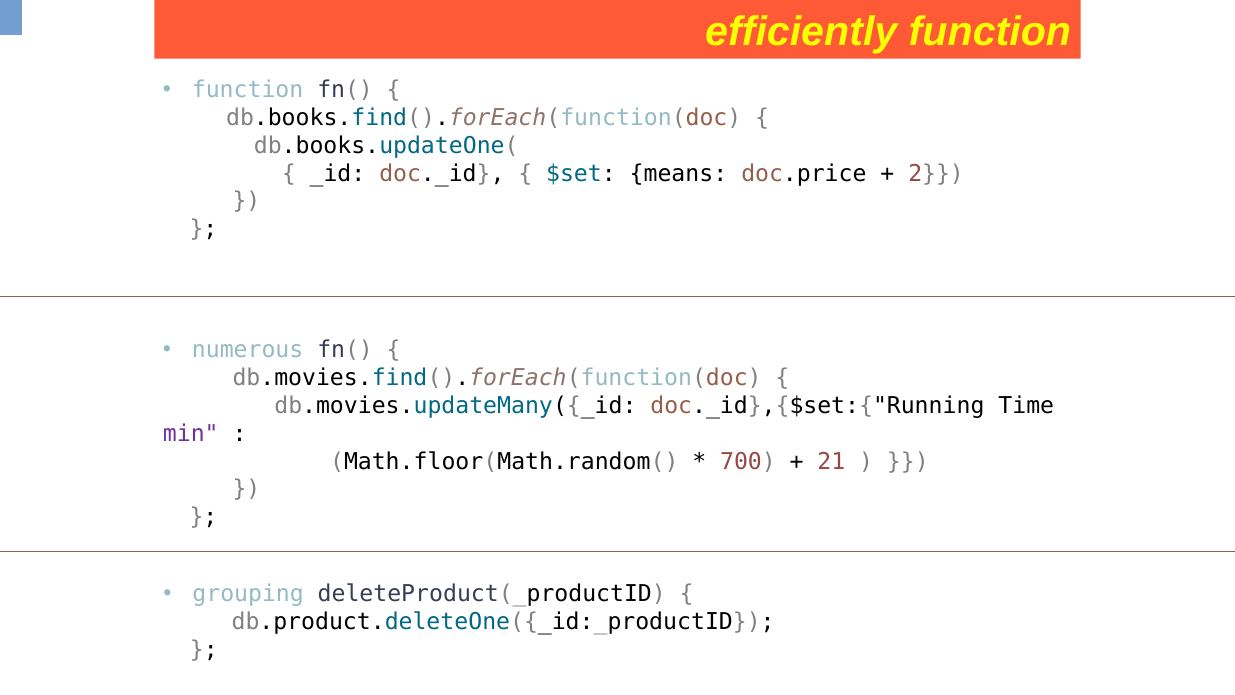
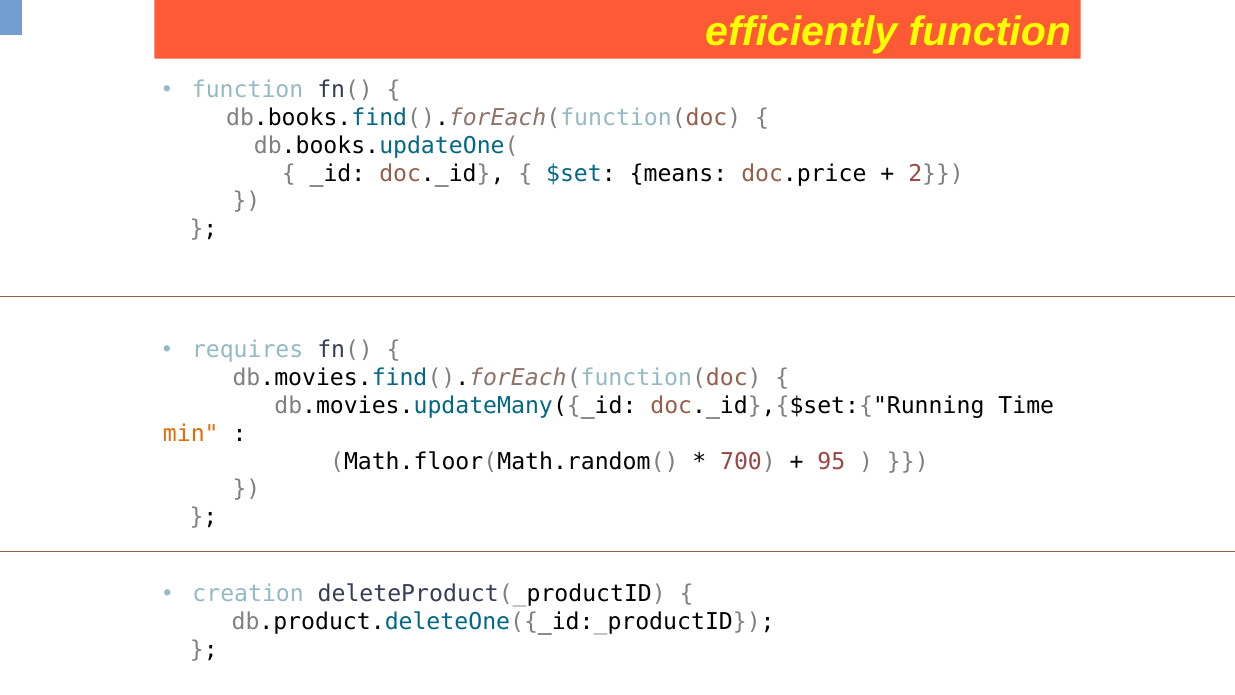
numerous: numerous -> requires
min colour: purple -> orange
21: 21 -> 95
grouping: grouping -> creation
